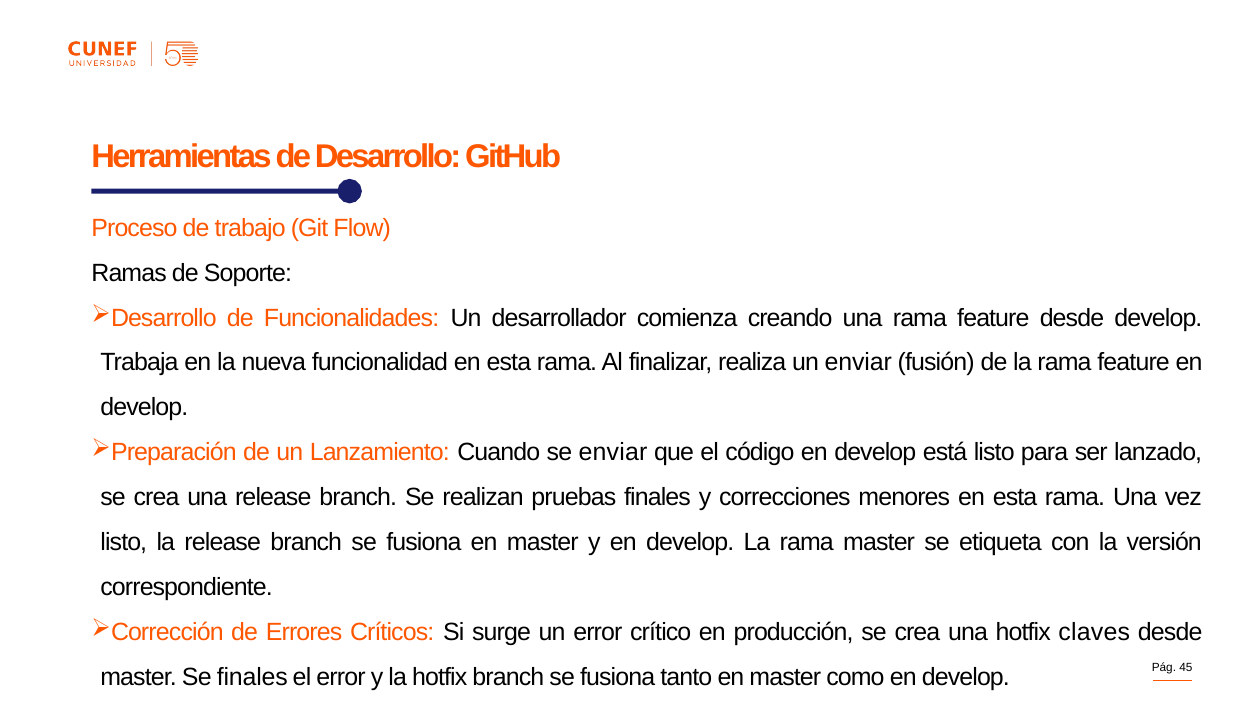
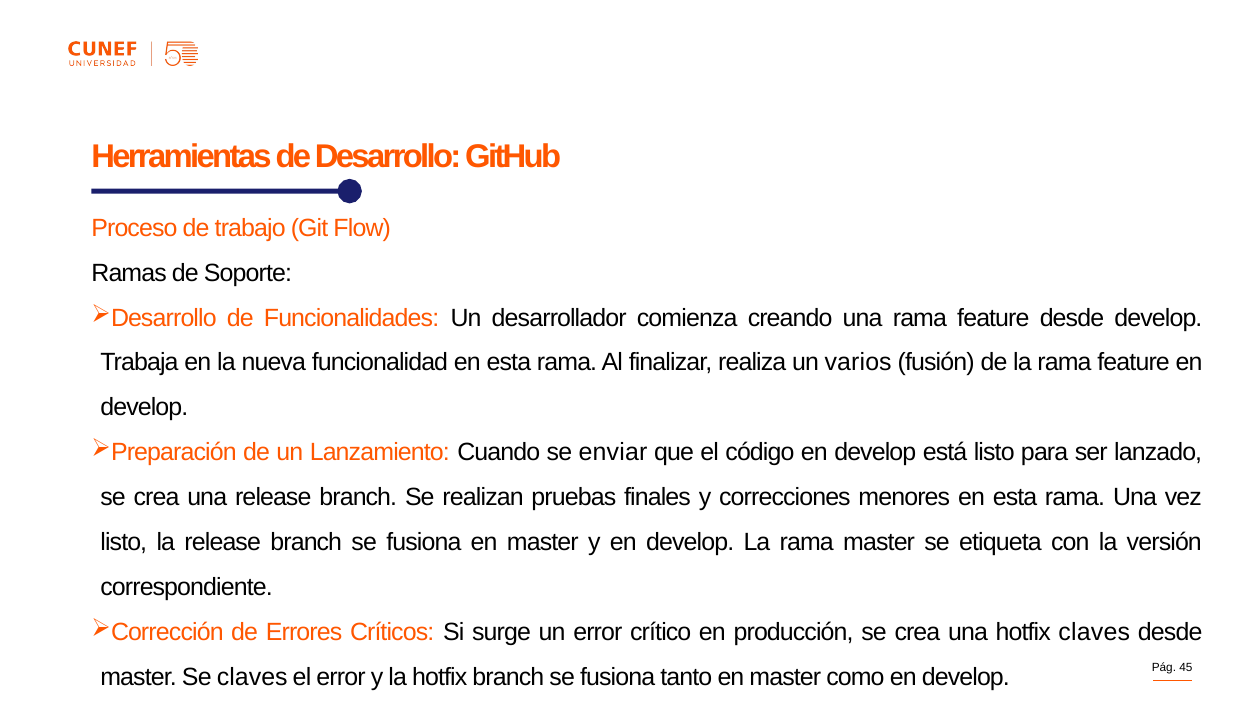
un enviar: enviar -> varios
Se finales: finales -> claves
